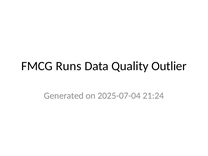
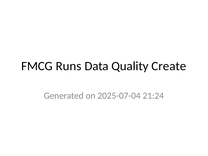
Outlier: Outlier -> Create
